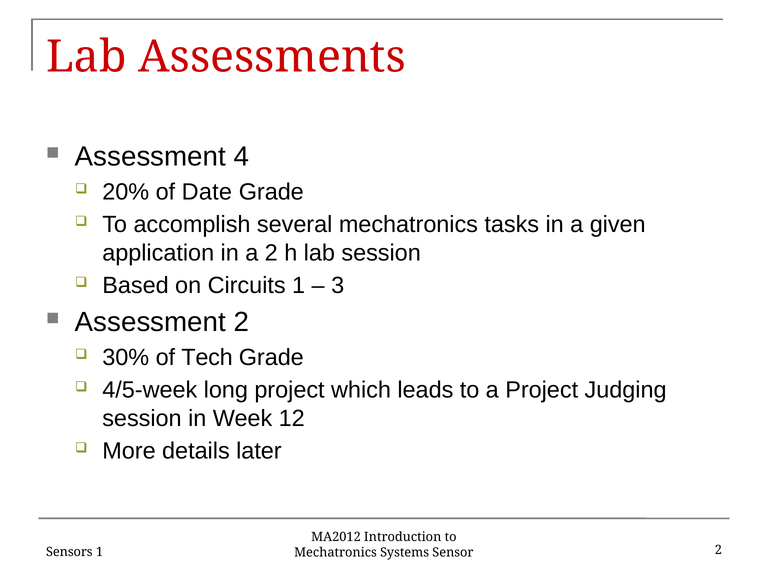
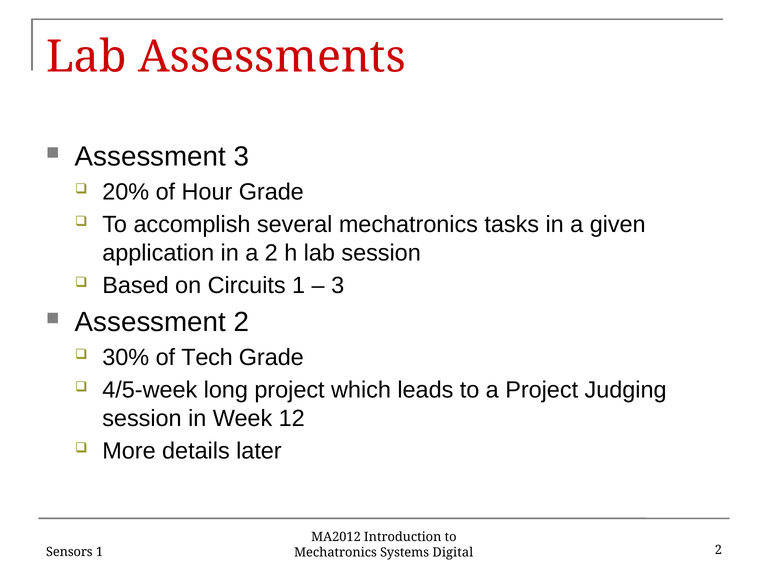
Assessment 4: 4 -> 3
Date: Date -> Hour
Sensor: Sensor -> Digital
